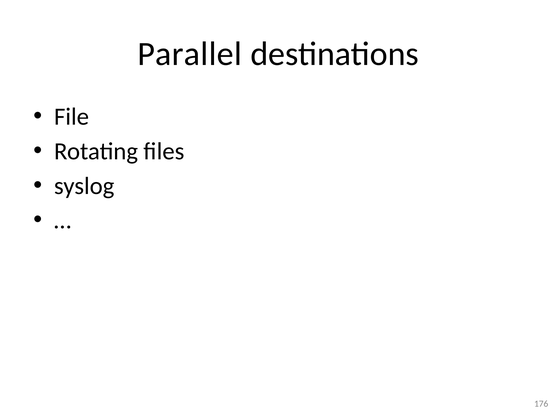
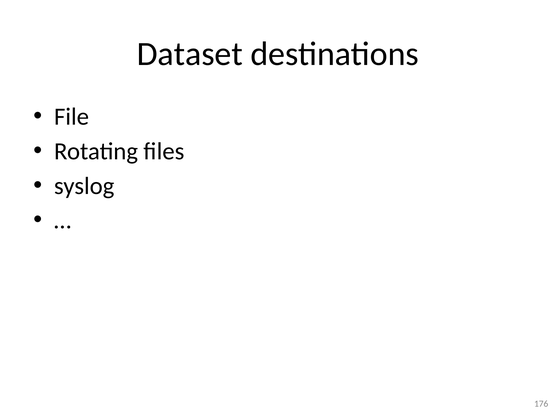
Parallel: Parallel -> Dataset
